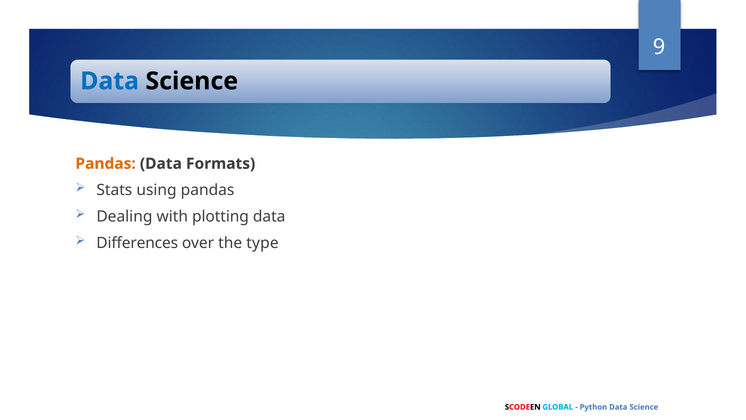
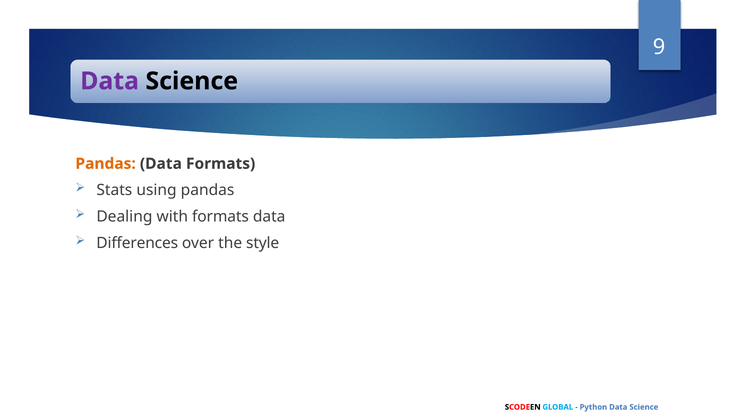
Data at (110, 81) colour: blue -> purple
with plotting: plotting -> formats
type: type -> style
